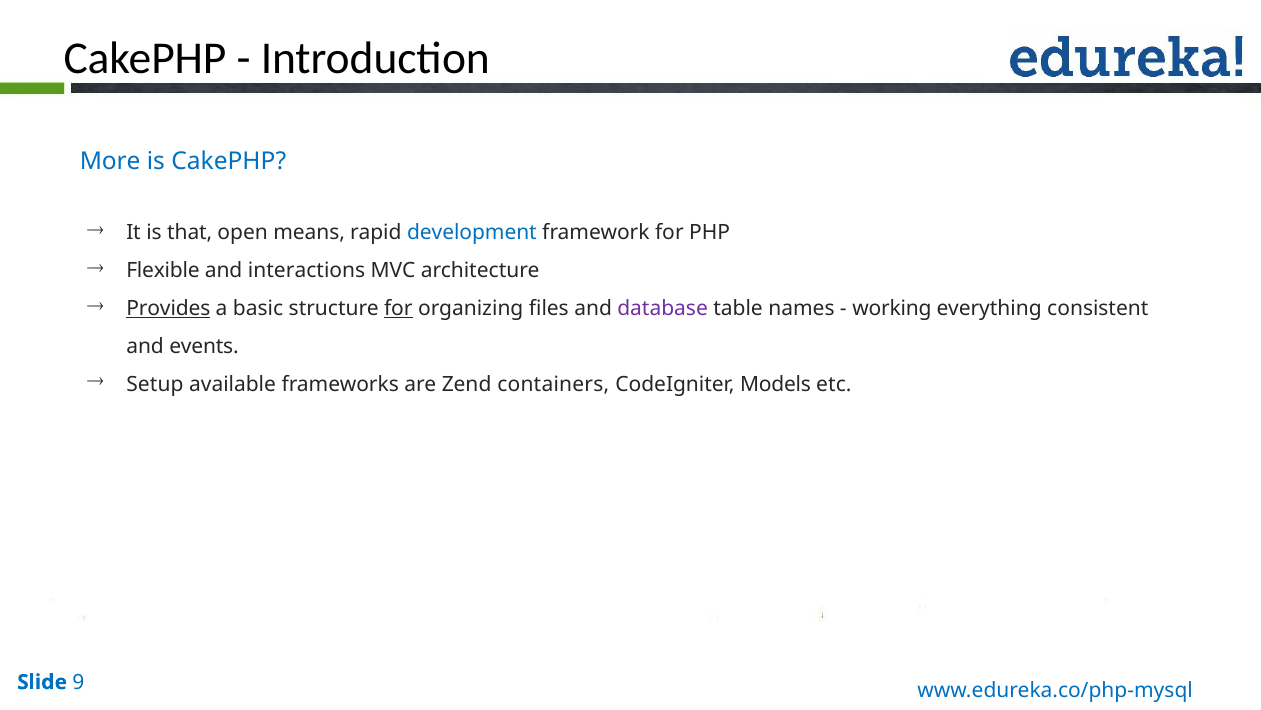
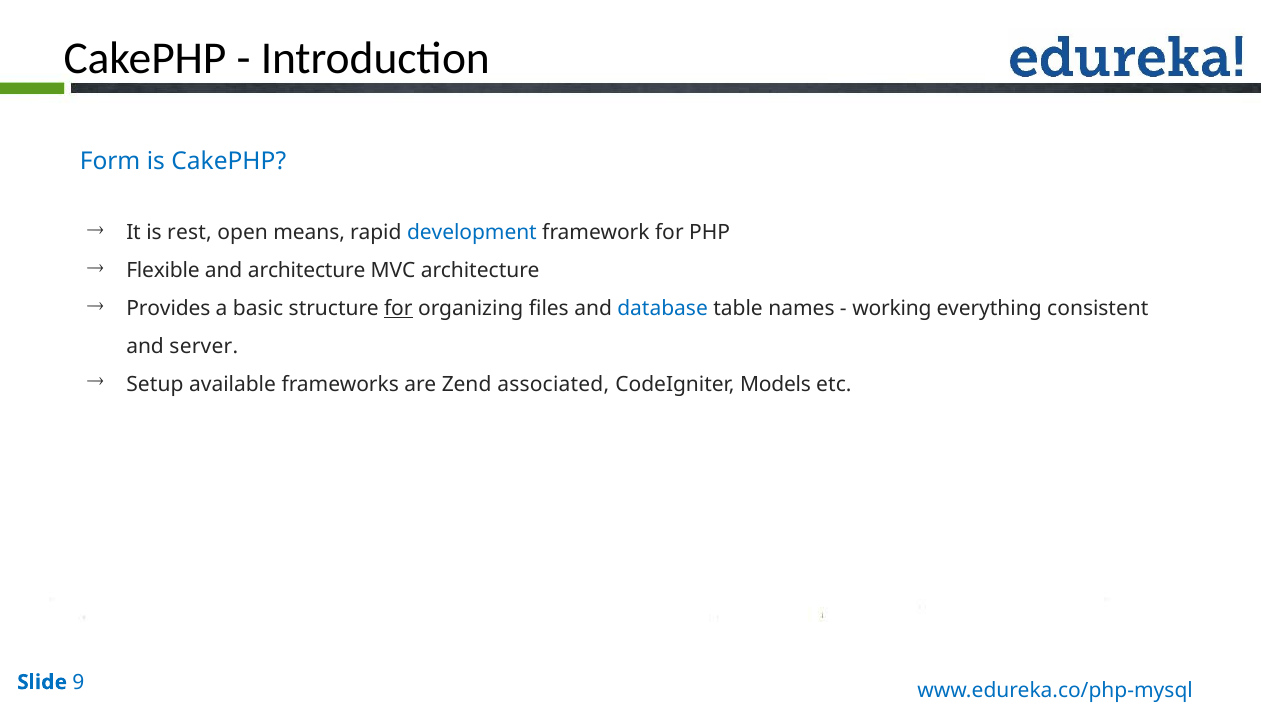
More: More -> Form
that: that -> rest
and interactions: interactions -> architecture
Provides underline: present -> none
database colour: purple -> blue
events: events -> server
containers: containers -> associated
